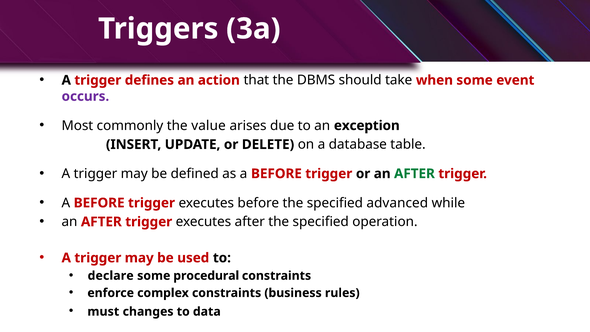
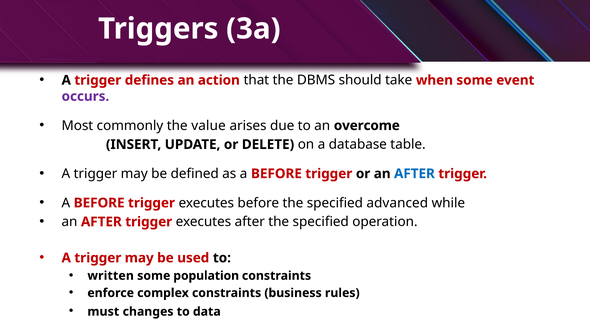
exception: exception -> overcome
AFTER at (414, 174) colour: green -> blue
declare: declare -> written
procedural: procedural -> population
